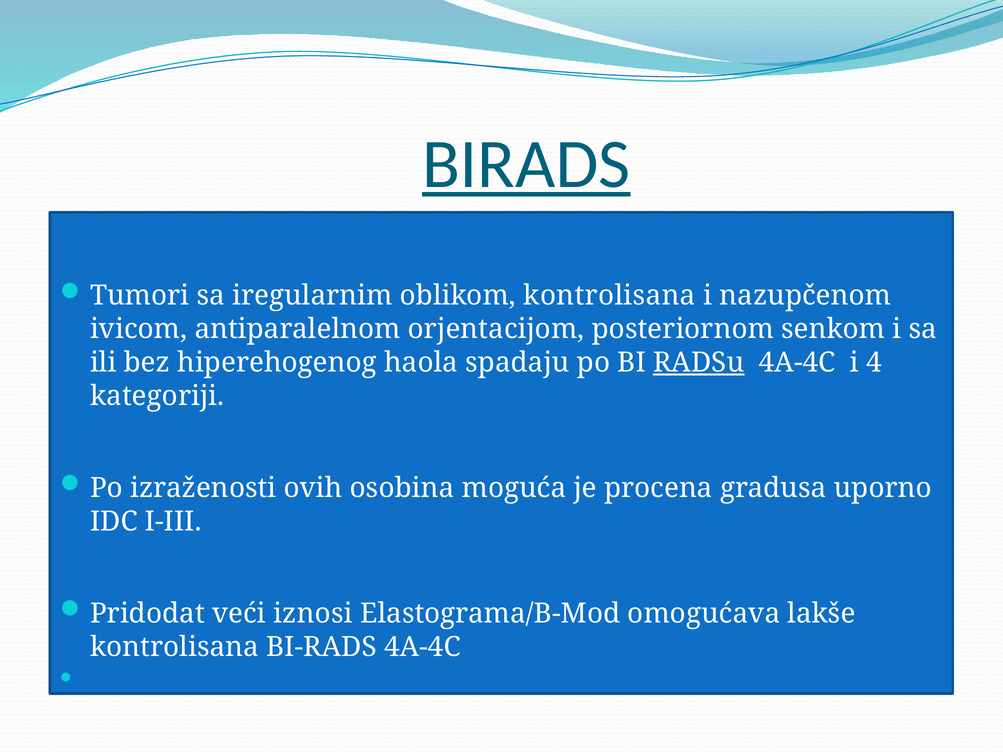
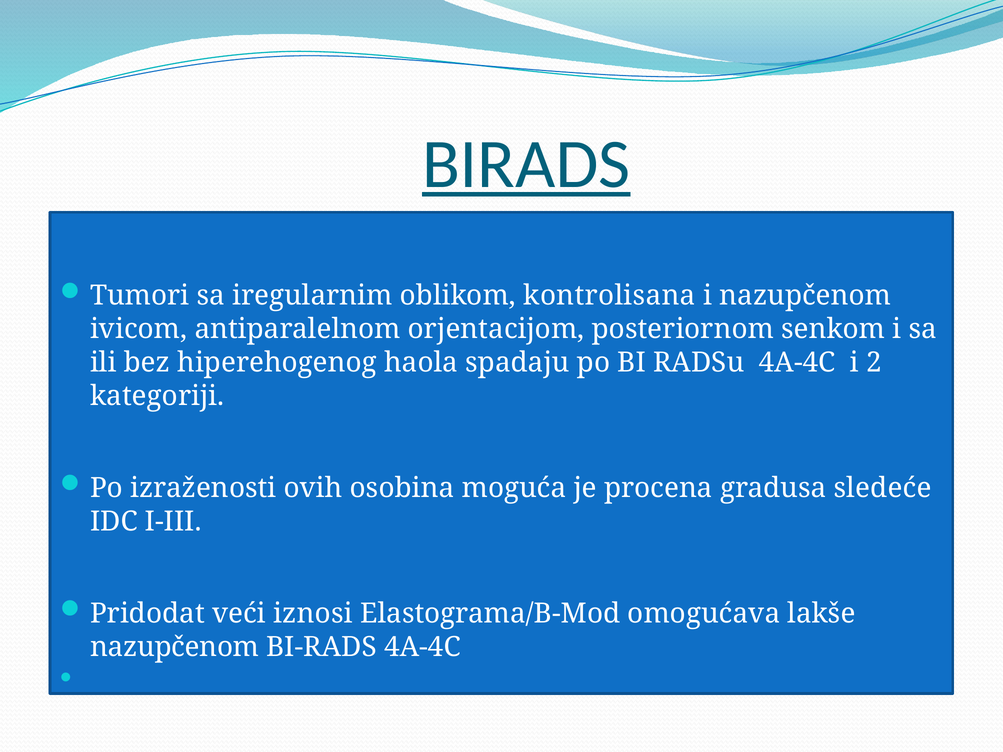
RADSu underline: present -> none
4: 4 -> 2
uporno: uporno -> sledeće
kontrolisana at (175, 647): kontrolisana -> nazupčenom
